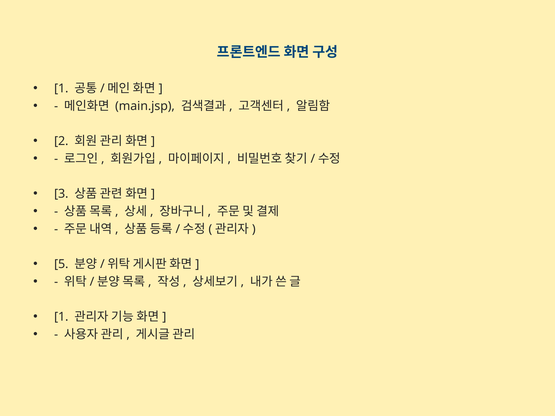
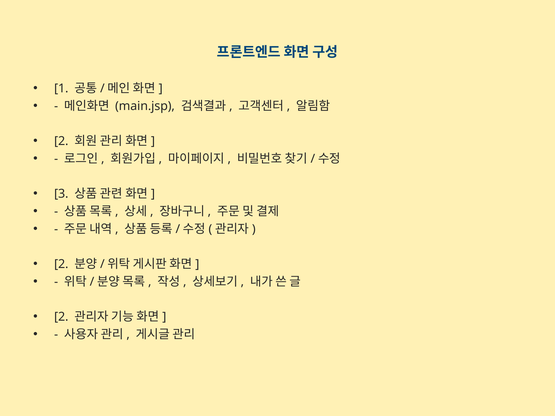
5 at (61, 264): 5 -> 2
1 at (61, 317): 1 -> 2
